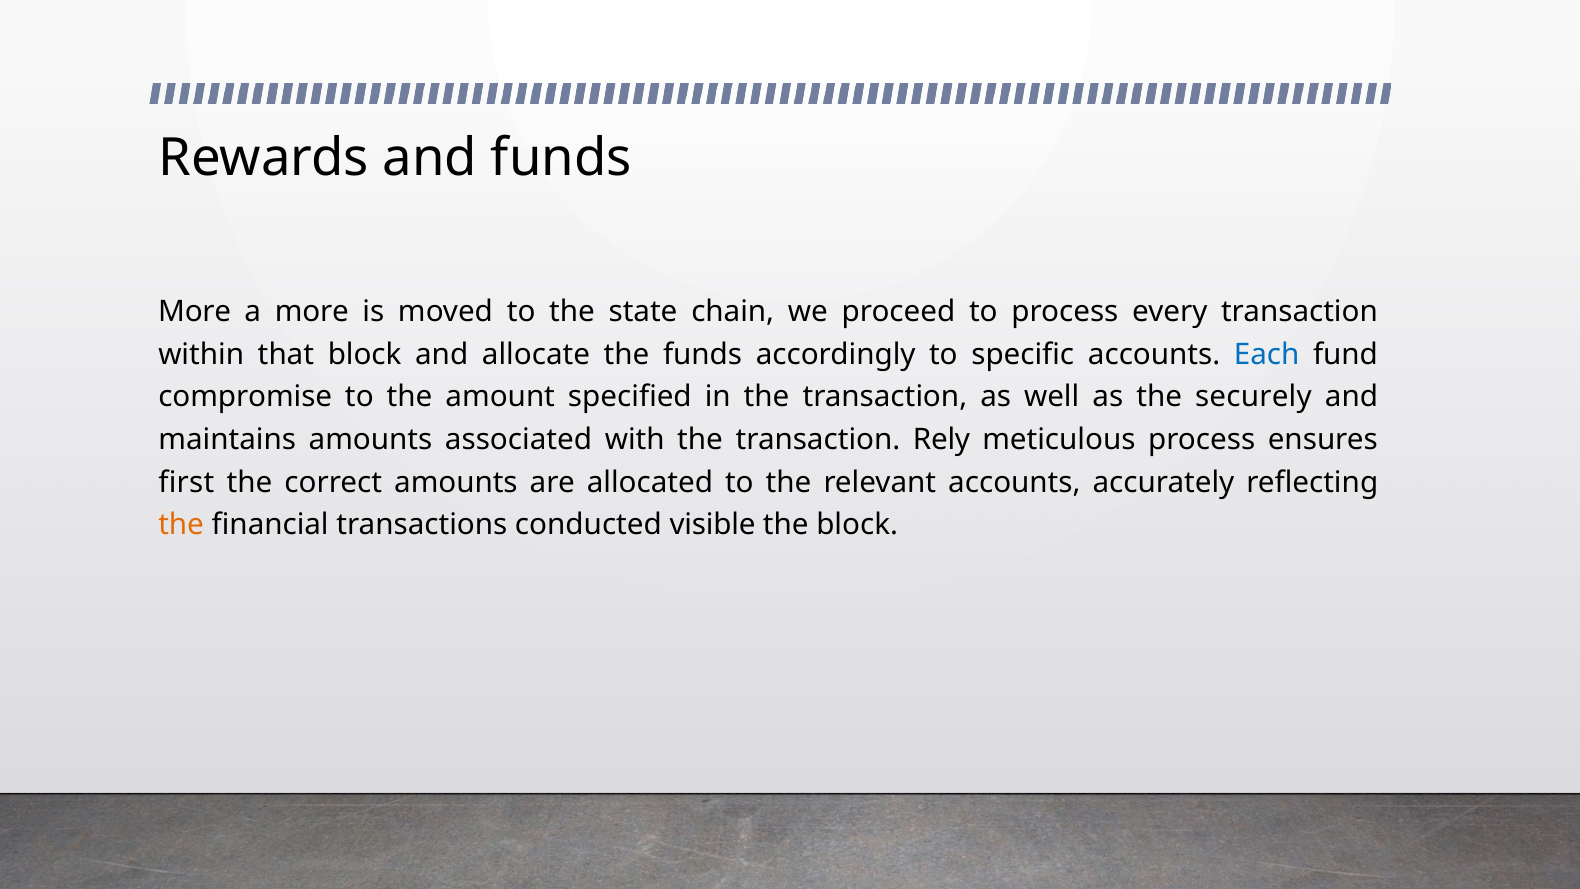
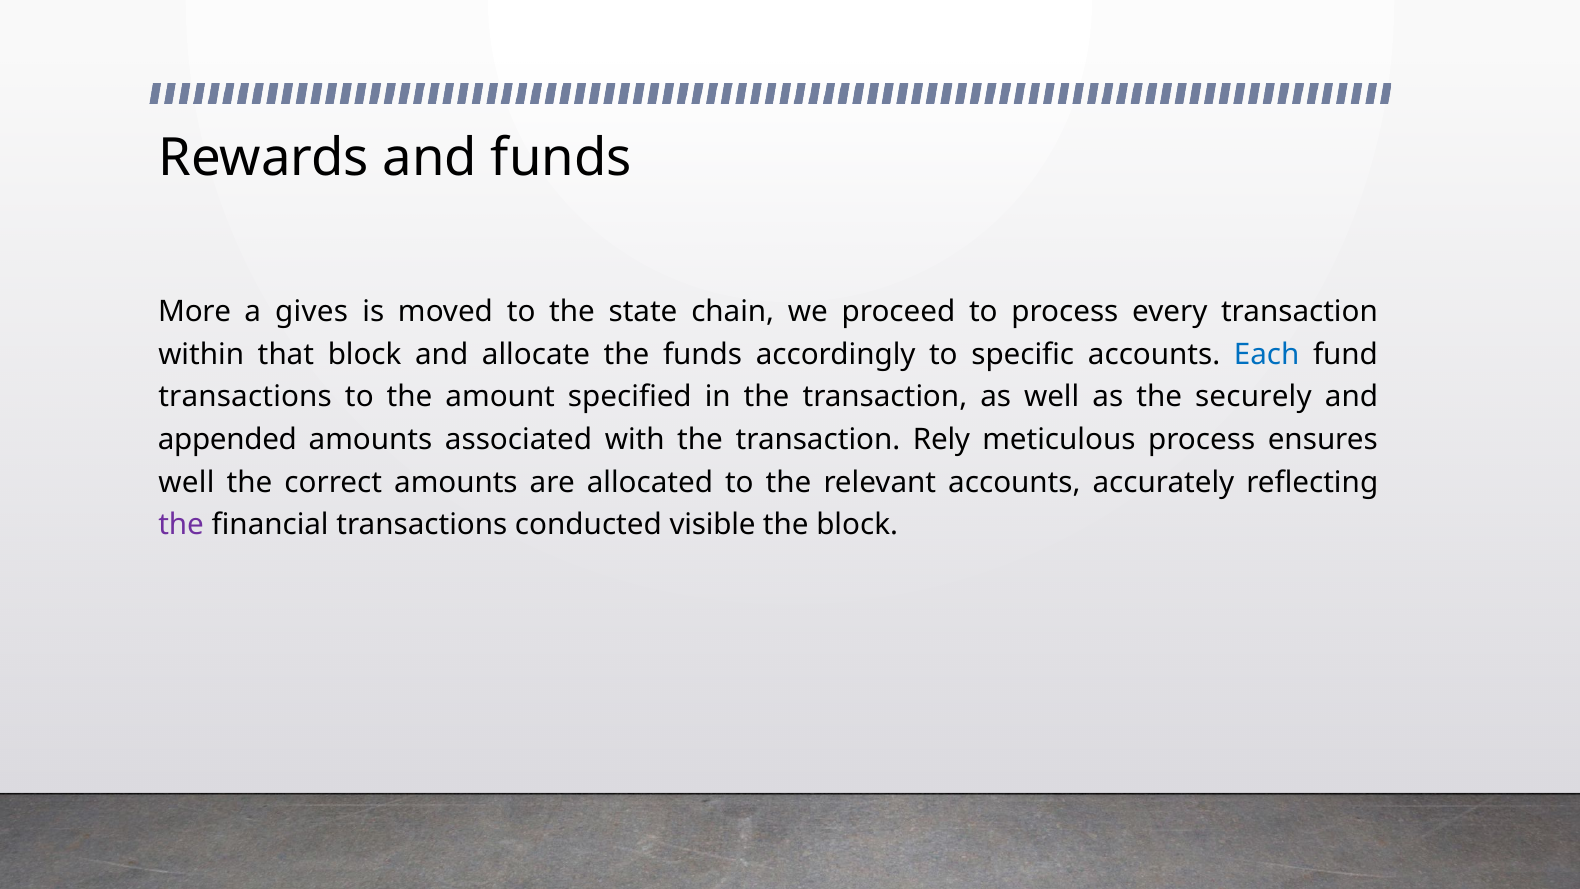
a more: more -> gives
compromise at (245, 397): compromise -> transactions
maintains: maintains -> appended
first at (186, 482): first -> well
the at (181, 525) colour: orange -> purple
